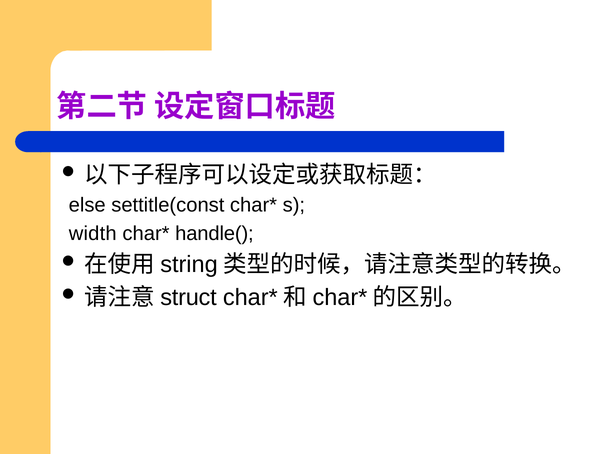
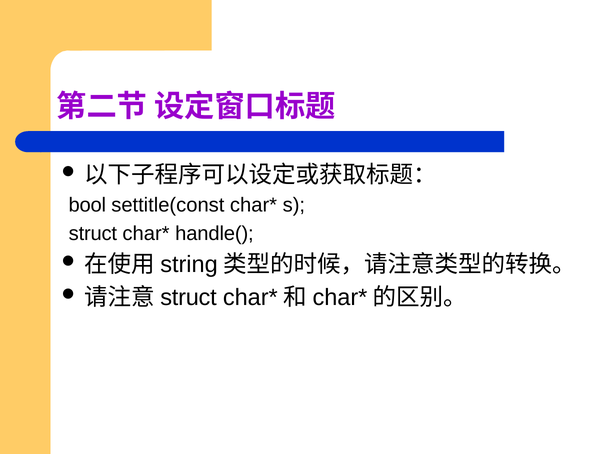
else: else -> bool
width at (93, 233): width -> struct
